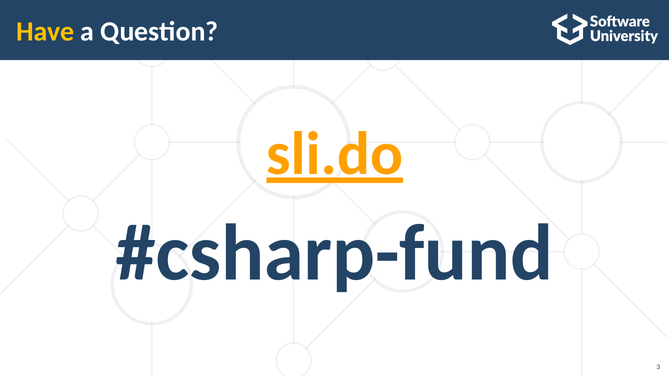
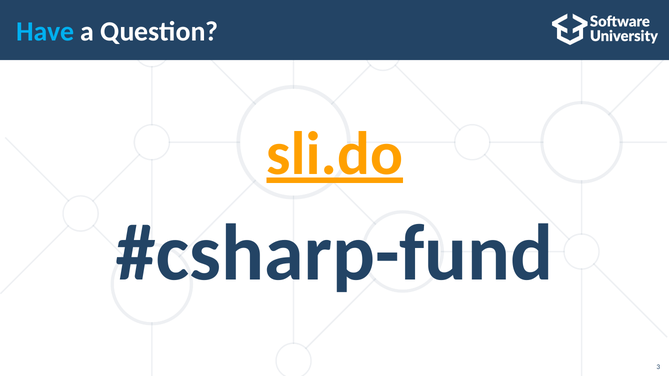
Have colour: yellow -> light blue
